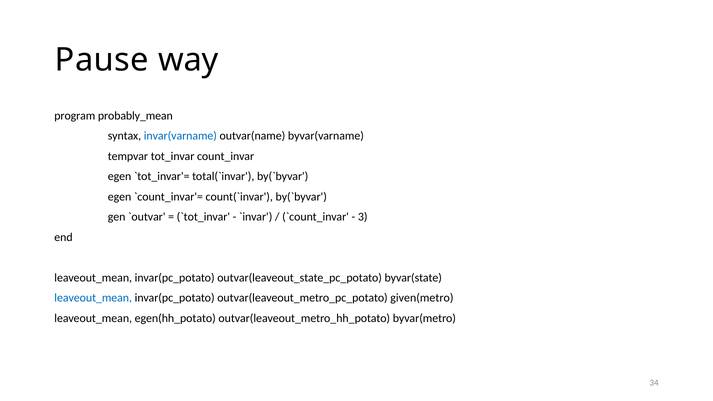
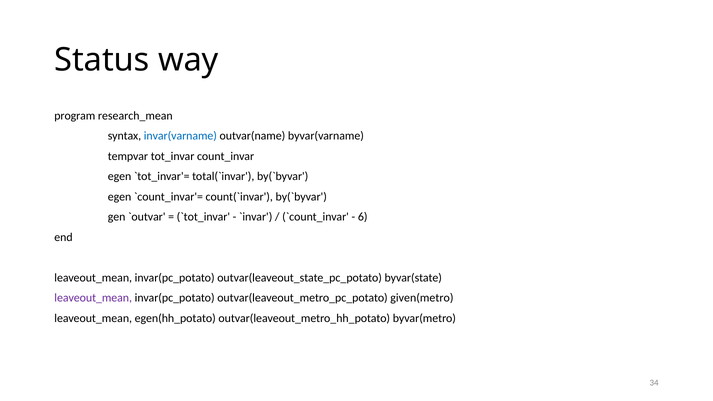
Pause: Pause -> Status
probably_mean: probably_mean -> research_mean
3: 3 -> 6
leaveout_mean at (93, 298) colour: blue -> purple
